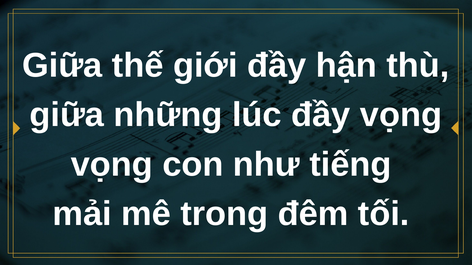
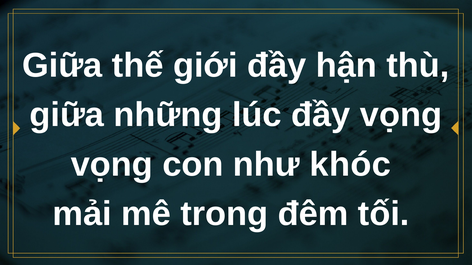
tiếng: tiếng -> khóc
